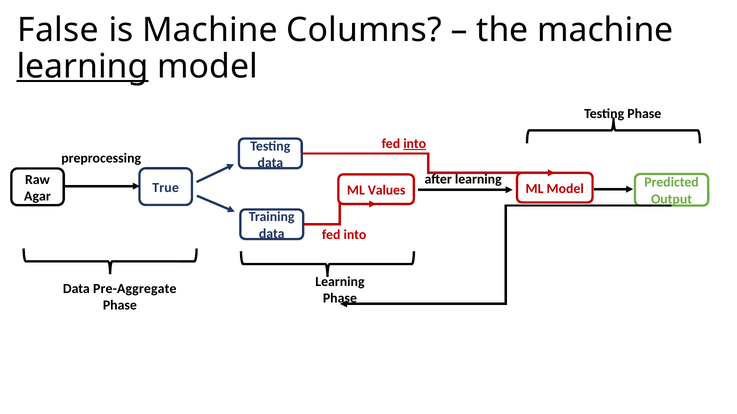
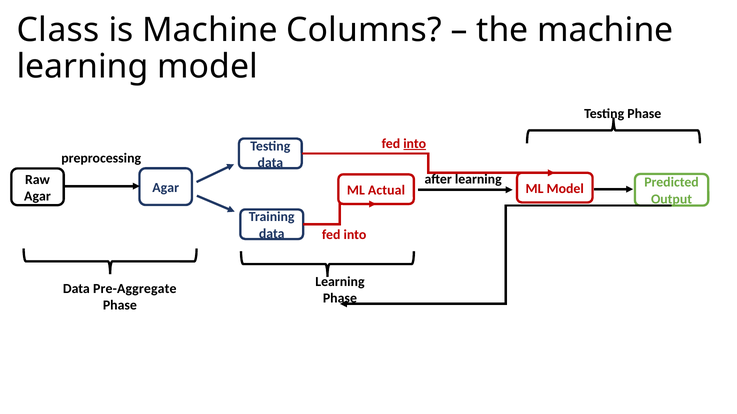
False: False -> Class
learning at (82, 67) underline: present -> none
True at (166, 188): True -> Agar
Values: Values -> Actual
